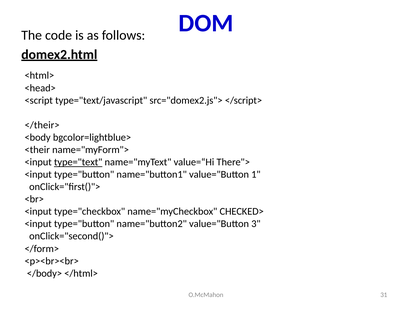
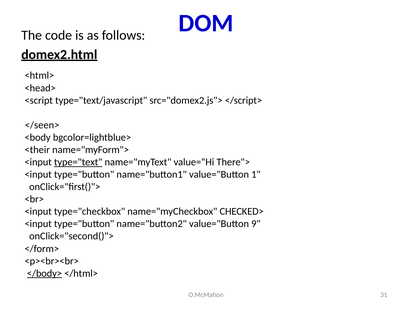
</their>: </their> -> </seen>
3: 3 -> 9
</body> underline: none -> present
